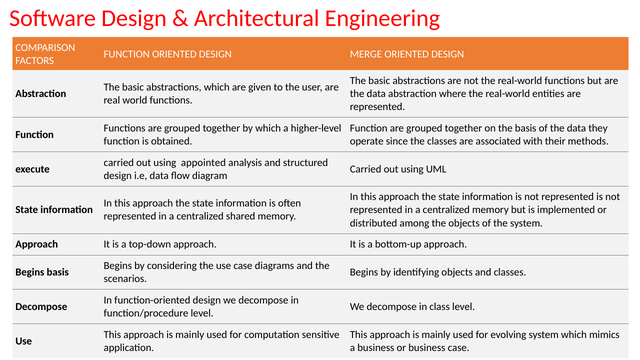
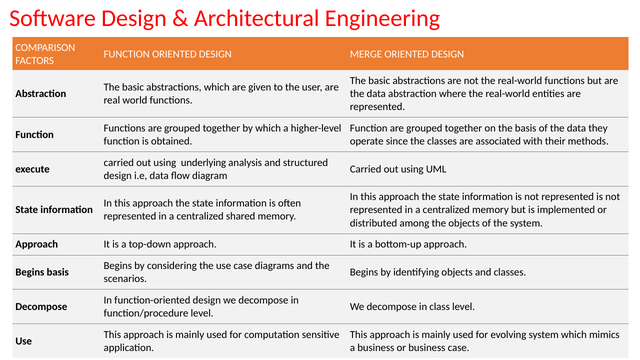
appointed: appointed -> underlying
